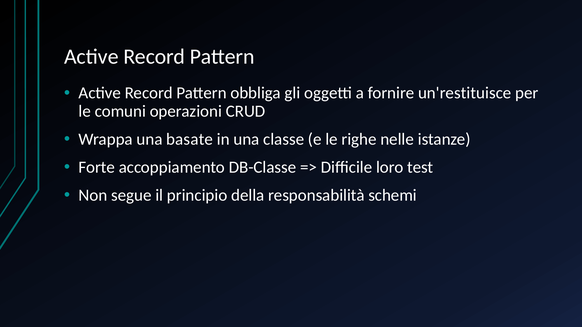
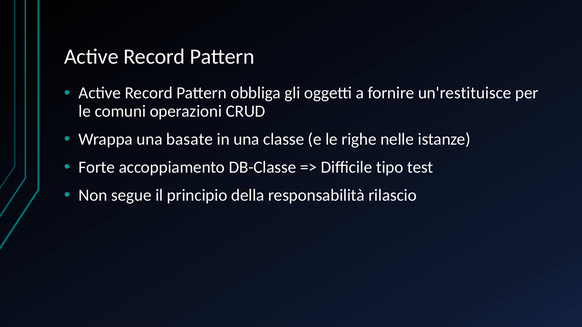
loro: loro -> tipo
schemi: schemi -> rilascio
